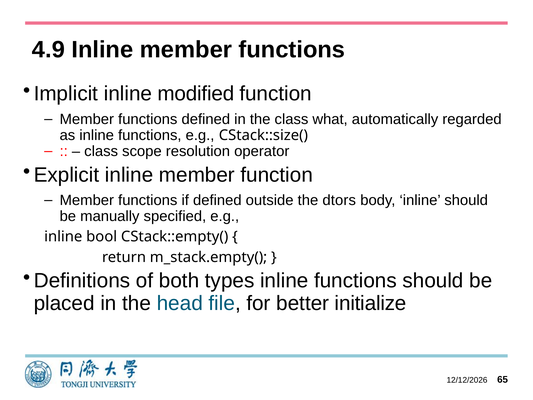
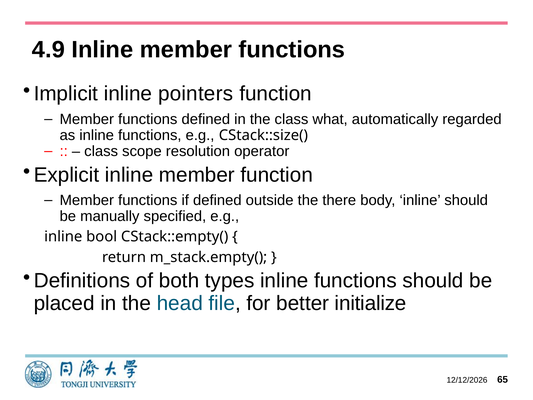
modified: modified -> pointers
dtors: dtors -> there
